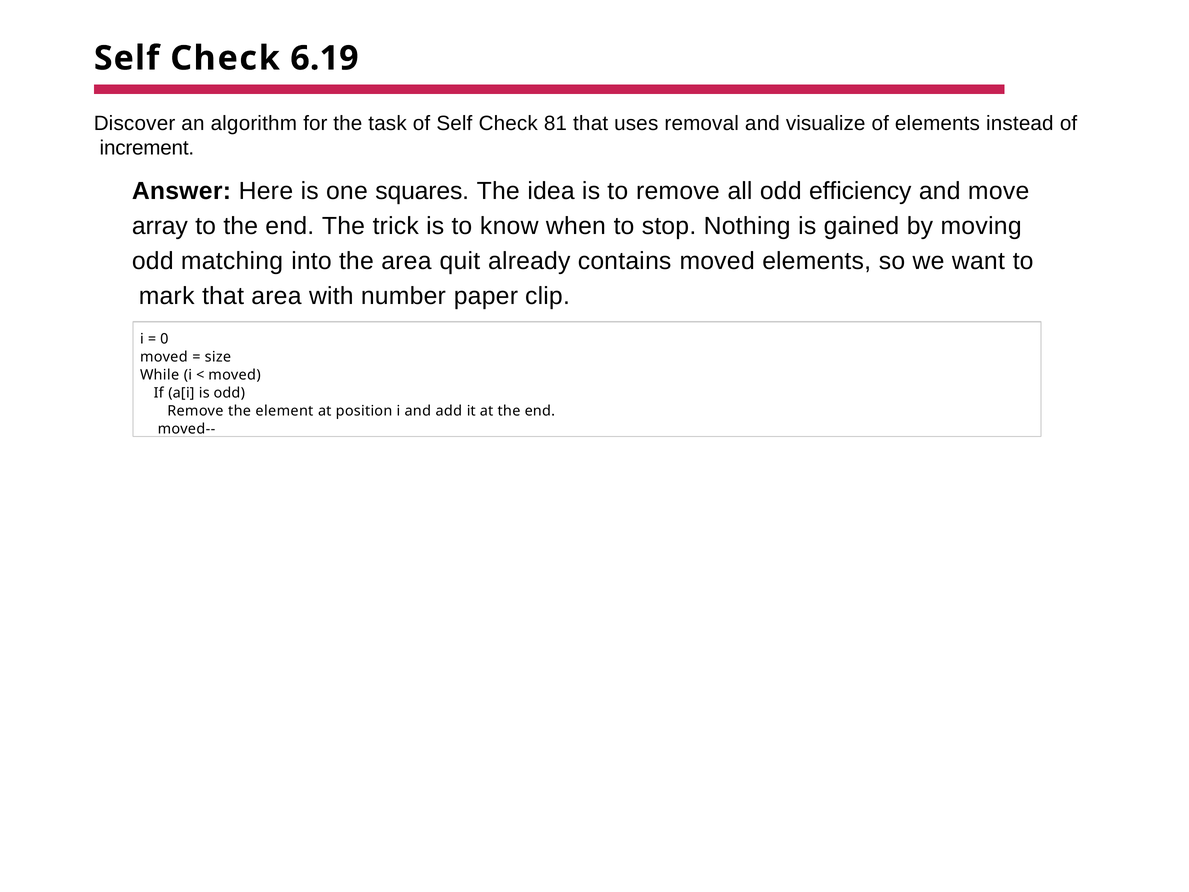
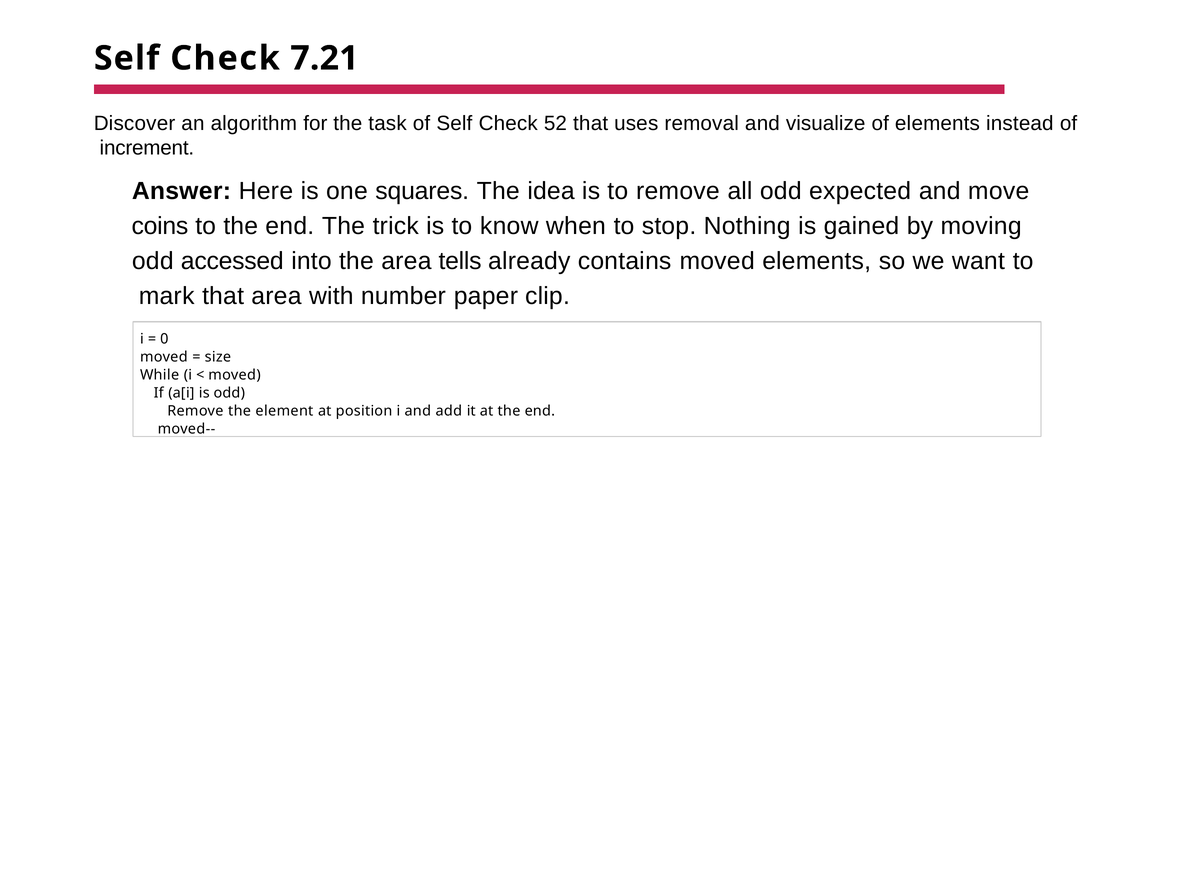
6.19: 6.19 -> 7.21
81: 81 -> 52
efficiency: efficiency -> expected
array: array -> coins
matching: matching -> accessed
quit: quit -> tells
